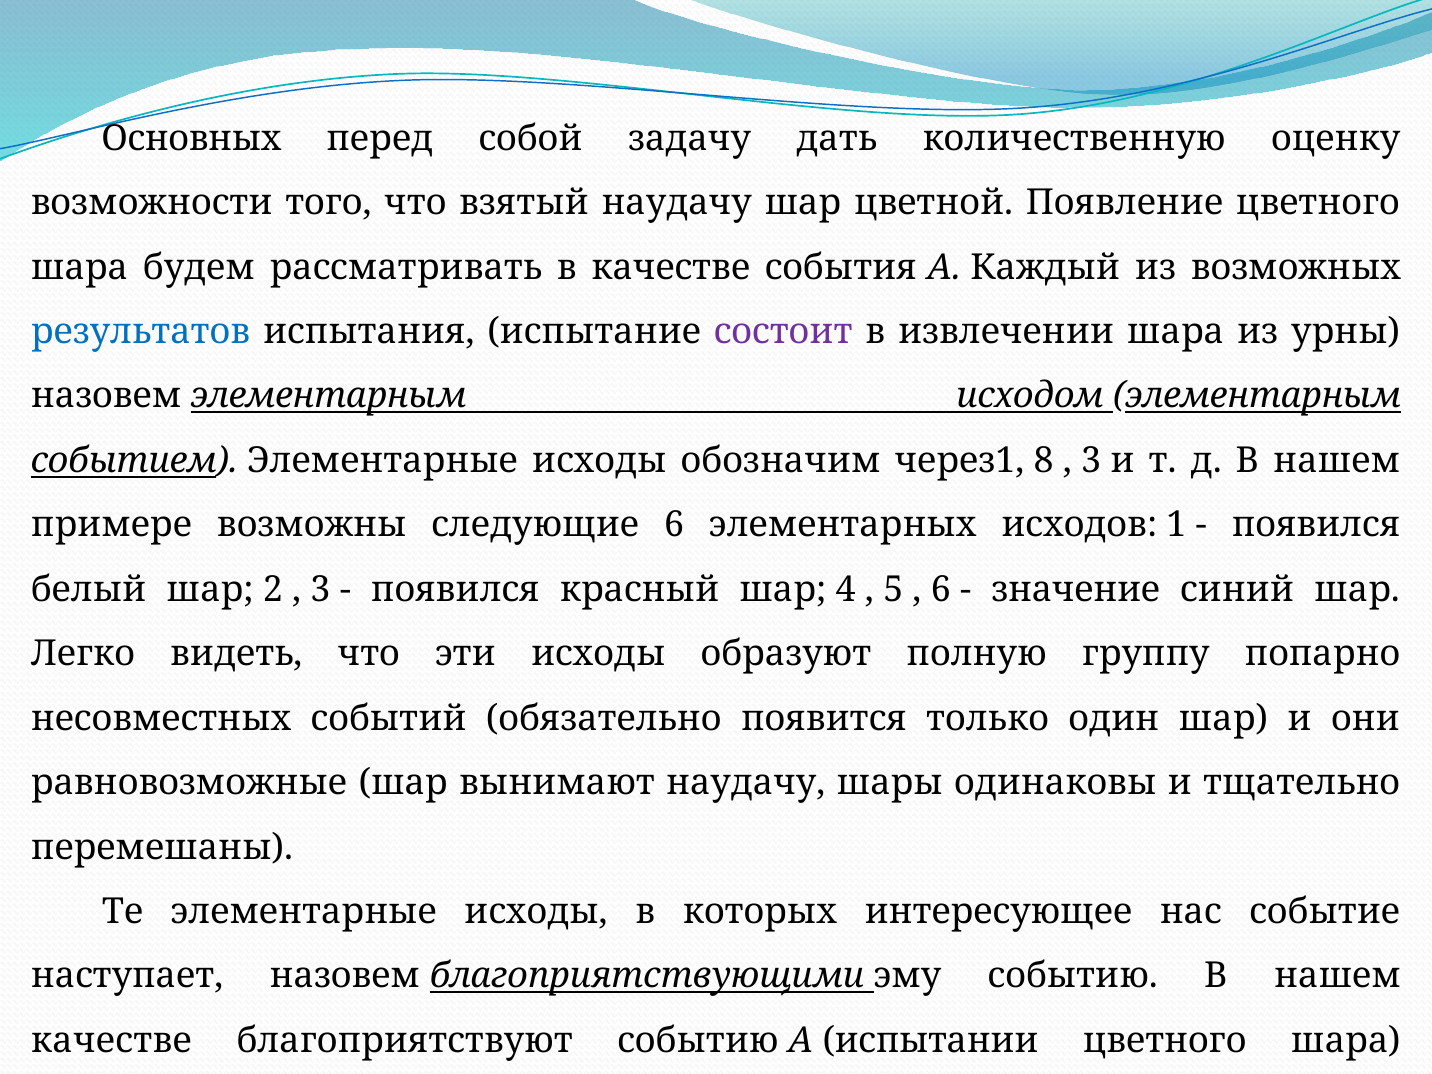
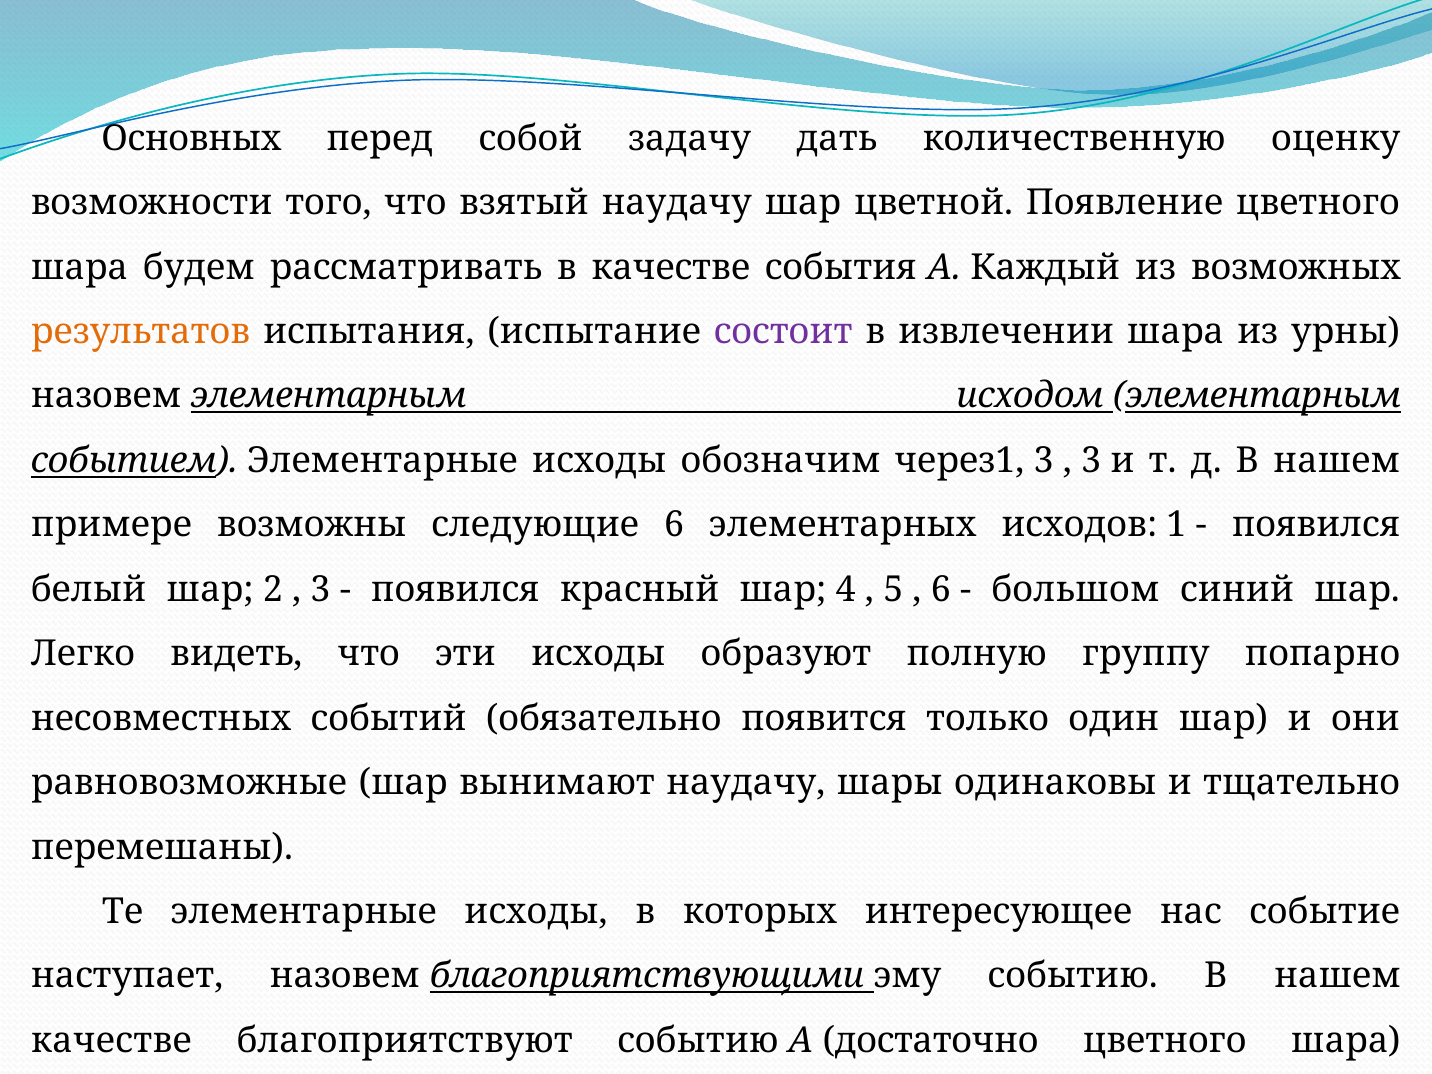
результатов colour: blue -> orange
через1 8: 8 -> 3
значение: значение -> большом
испытании: испытании -> достаточно
